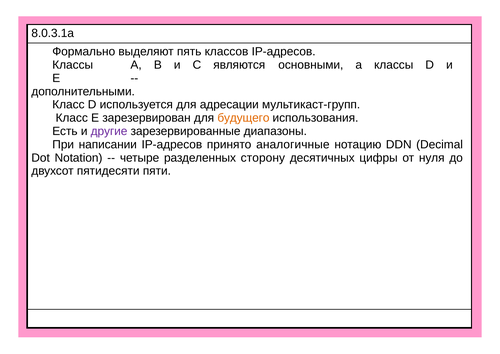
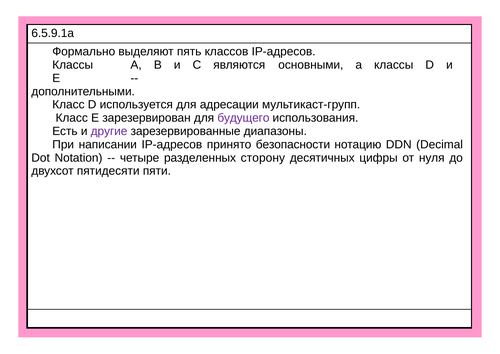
8.0.3.1a: 8.0.3.1a -> 6.5.9.1a
будущего colour: orange -> purple
аналогичные: аналогичные -> безопасности
